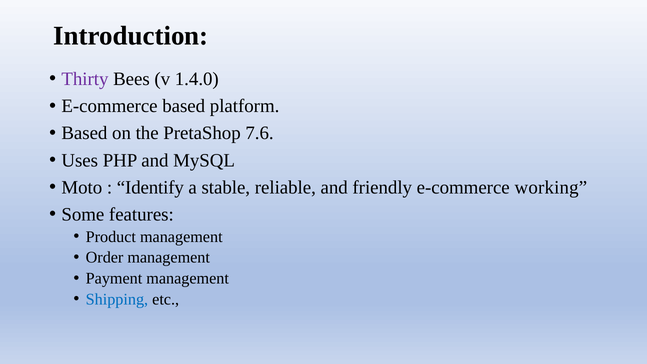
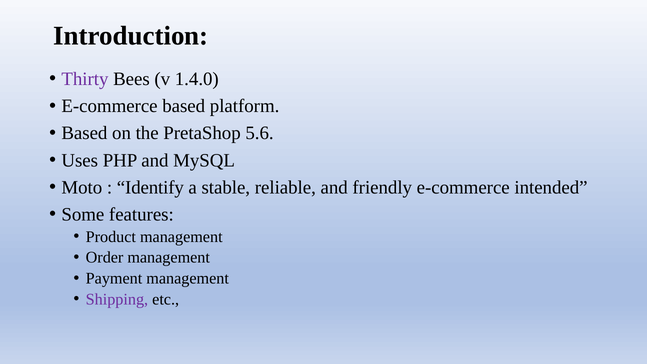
7.6: 7.6 -> 5.6
working: working -> intended
Shipping colour: blue -> purple
